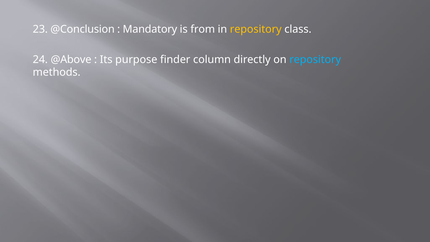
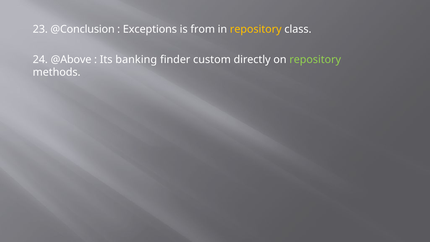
Mandatory: Mandatory -> Exceptions
purpose: purpose -> banking
column: column -> custom
repository at (315, 59) colour: light blue -> light green
